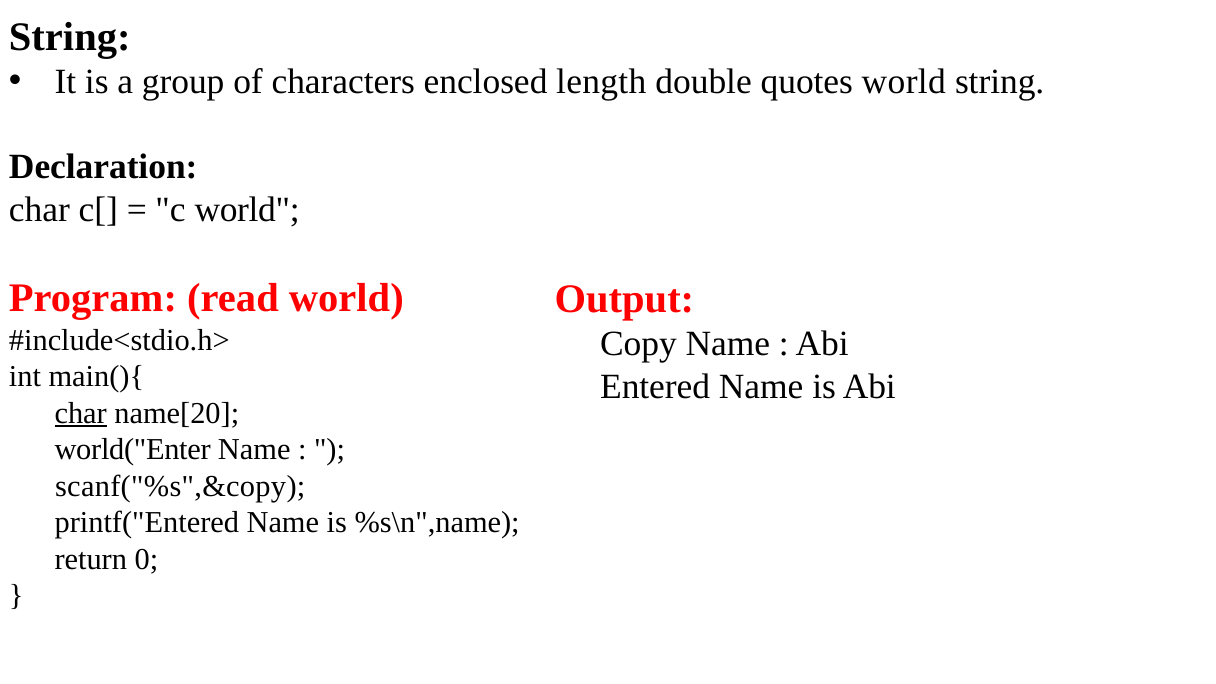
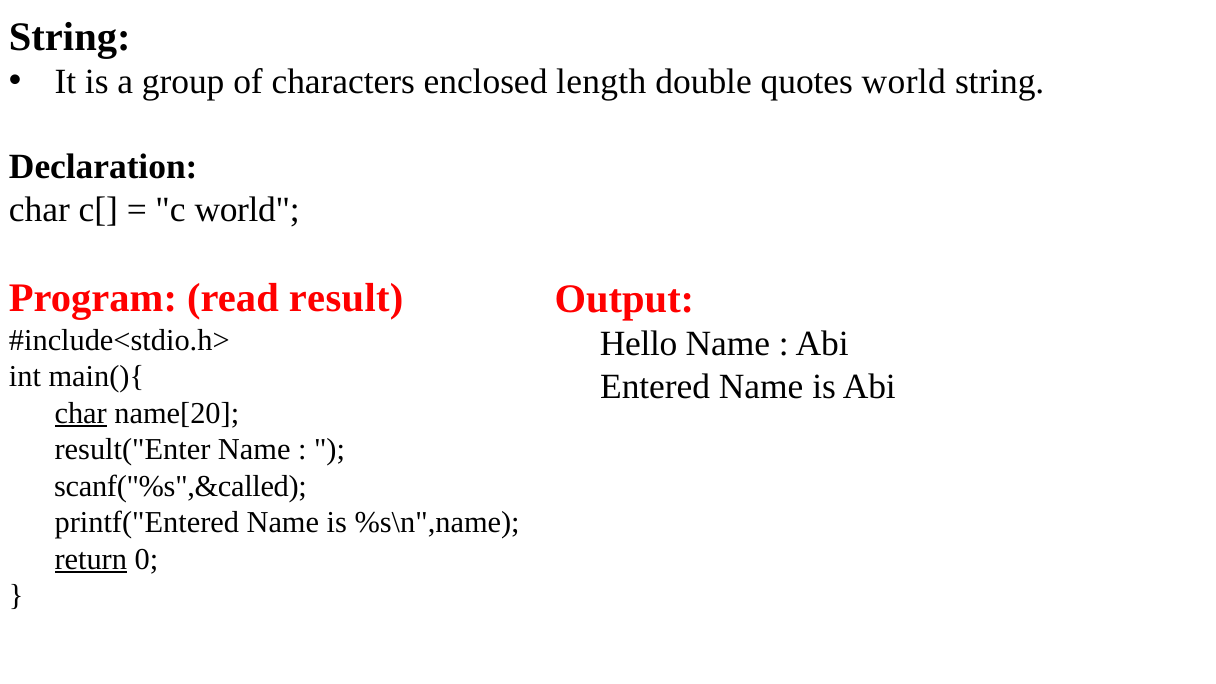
read world: world -> result
Copy: Copy -> Hello
world("Enter: world("Enter -> result("Enter
scanf("%s",&copy: scanf("%s",&copy -> scanf("%s",&called
return underline: none -> present
